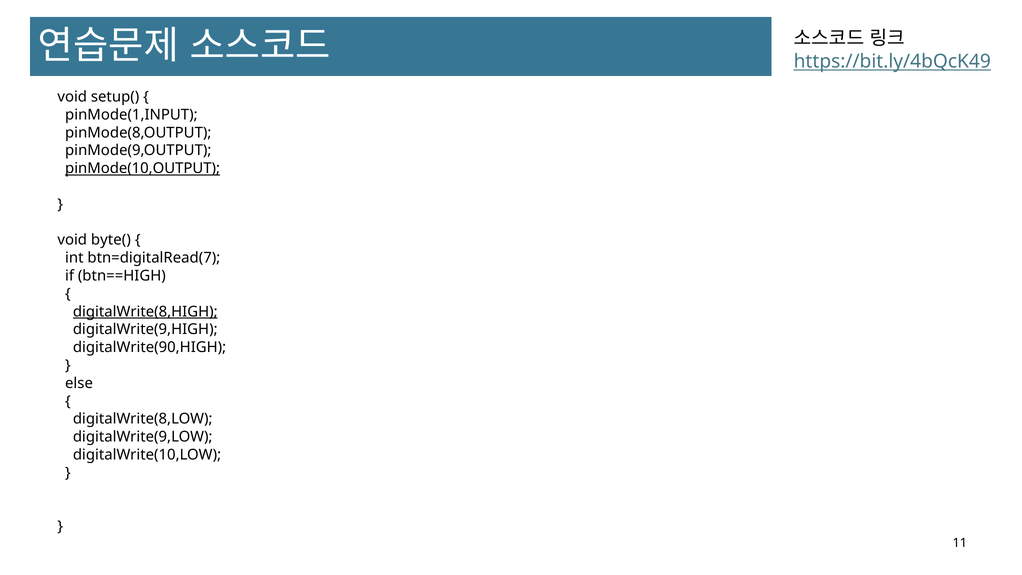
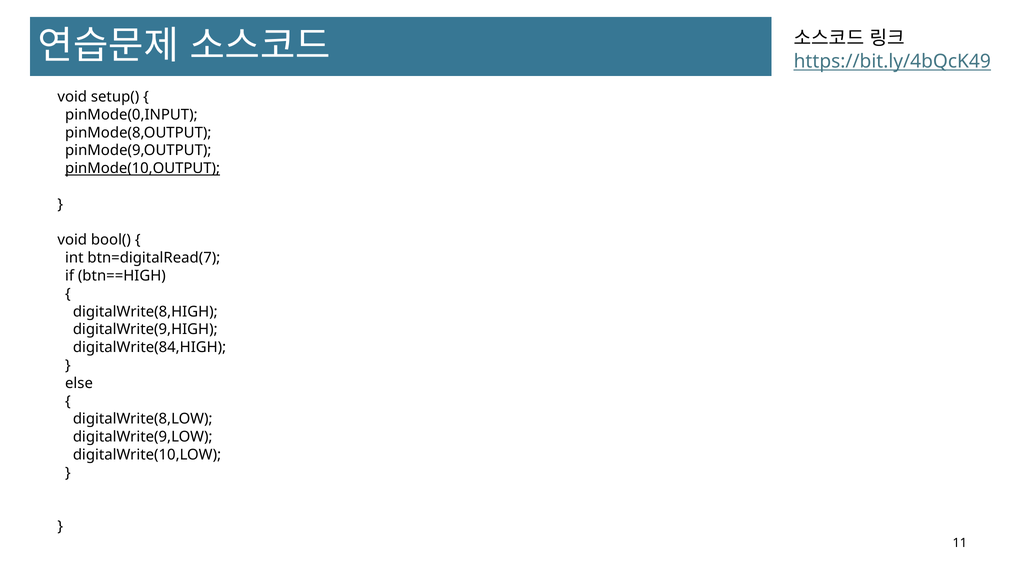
pinMode(1,INPUT: pinMode(1,INPUT -> pinMode(0,INPUT
byte(: byte( -> bool(
digitalWrite(8,HIGH underline: present -> none
digitalWrite(90,HIGH: digitalWrite(90,HIGH -> digitalWrite(84,HIGH
